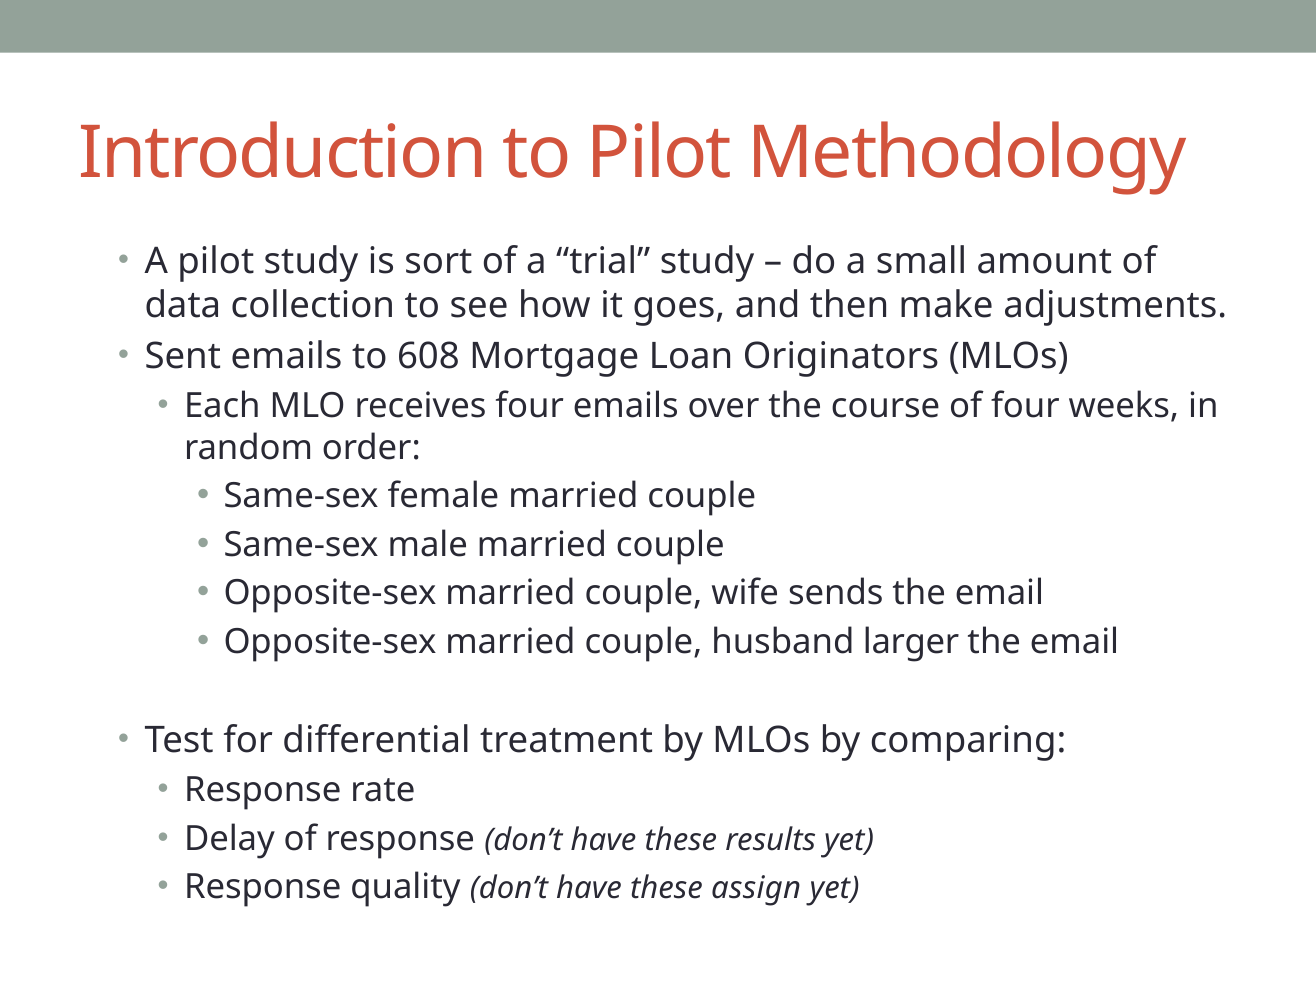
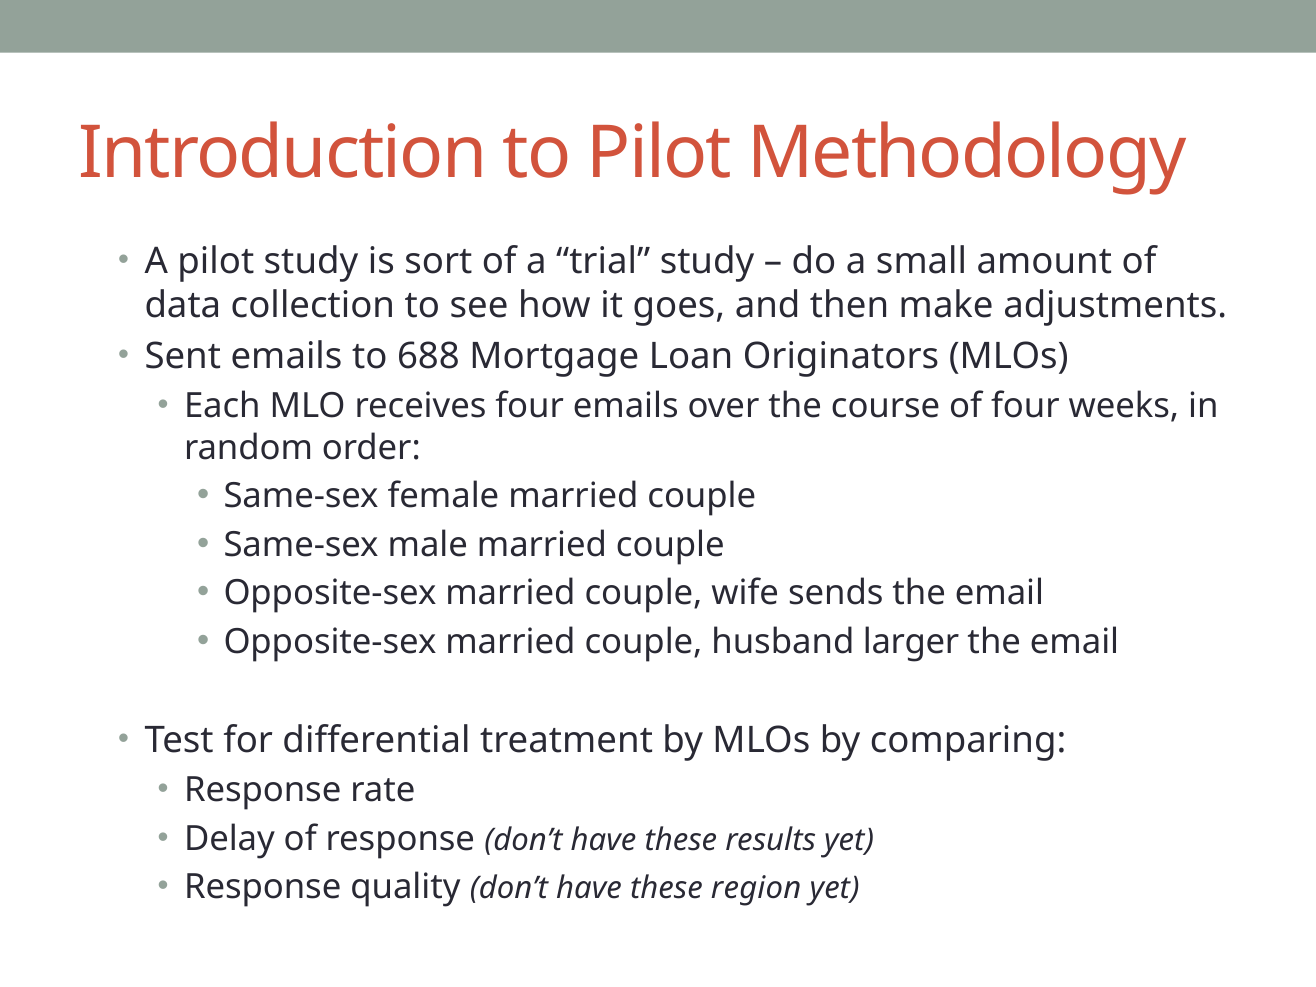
608: 608 -> 688
assign: assign -> region
